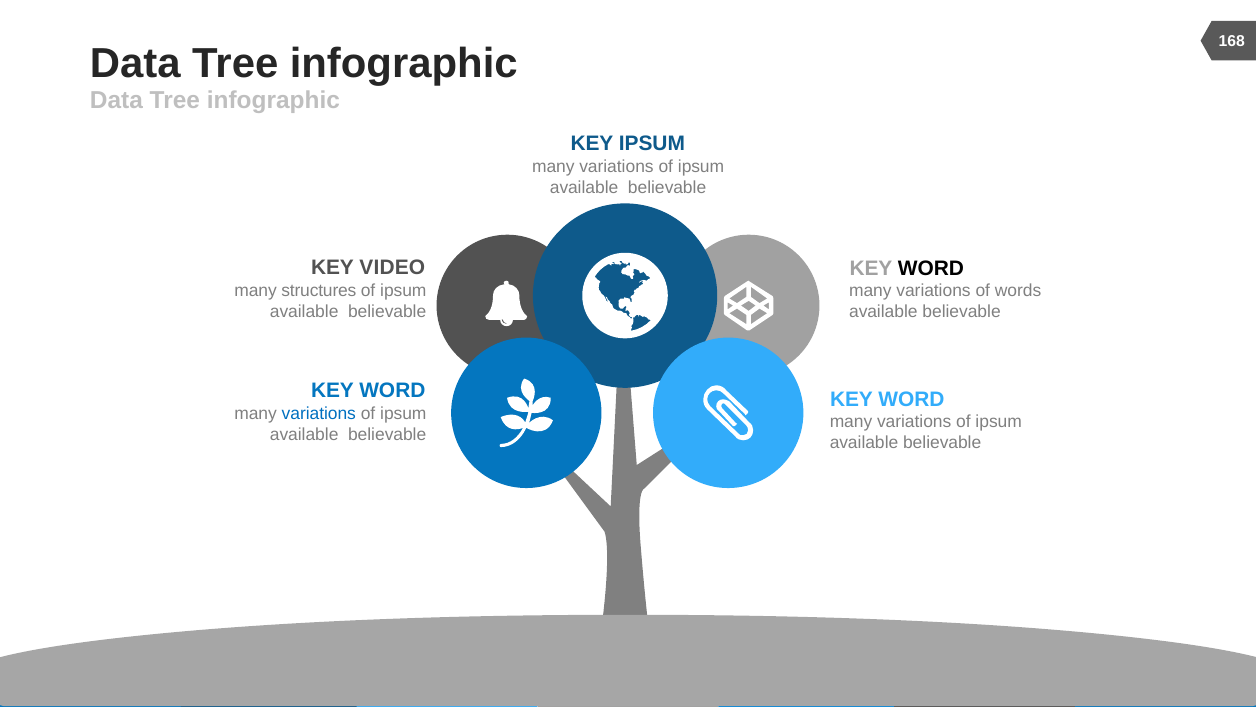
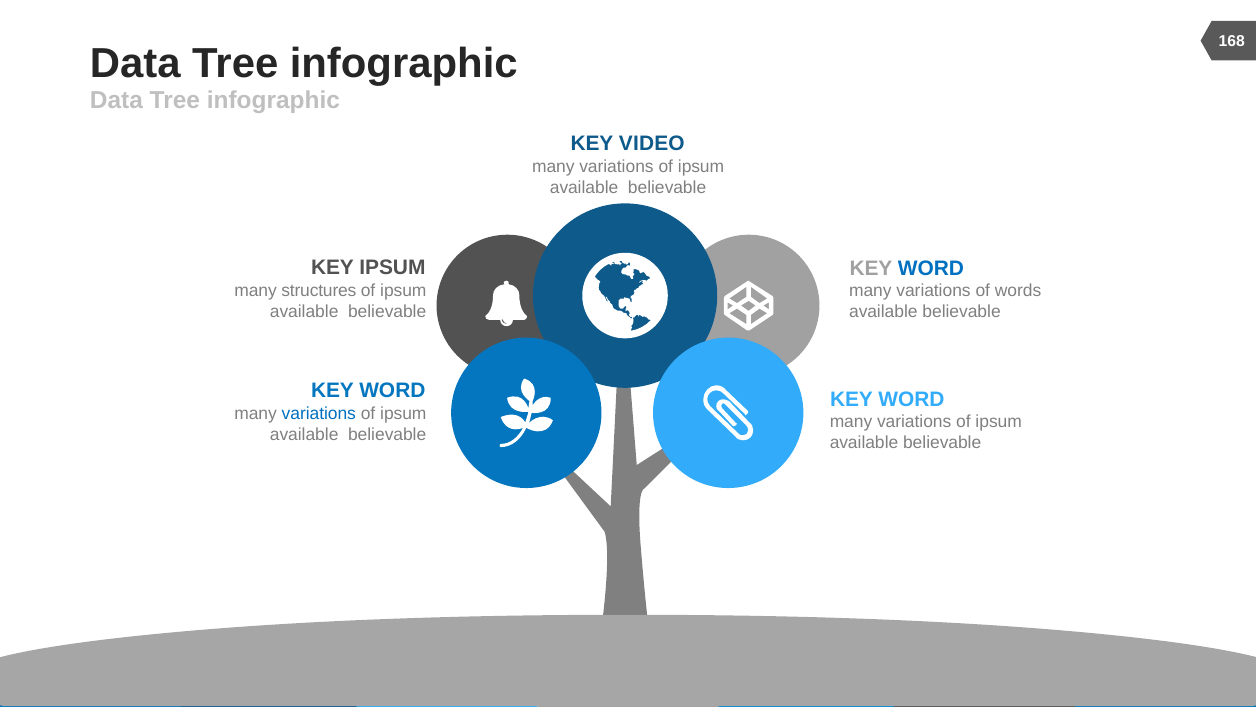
KEY IPSUM: IPSUM -> VIDEO
KEY VIDEO: VIDEO -> IPSUM
WORD at (931, 268) colour: black -> blue
